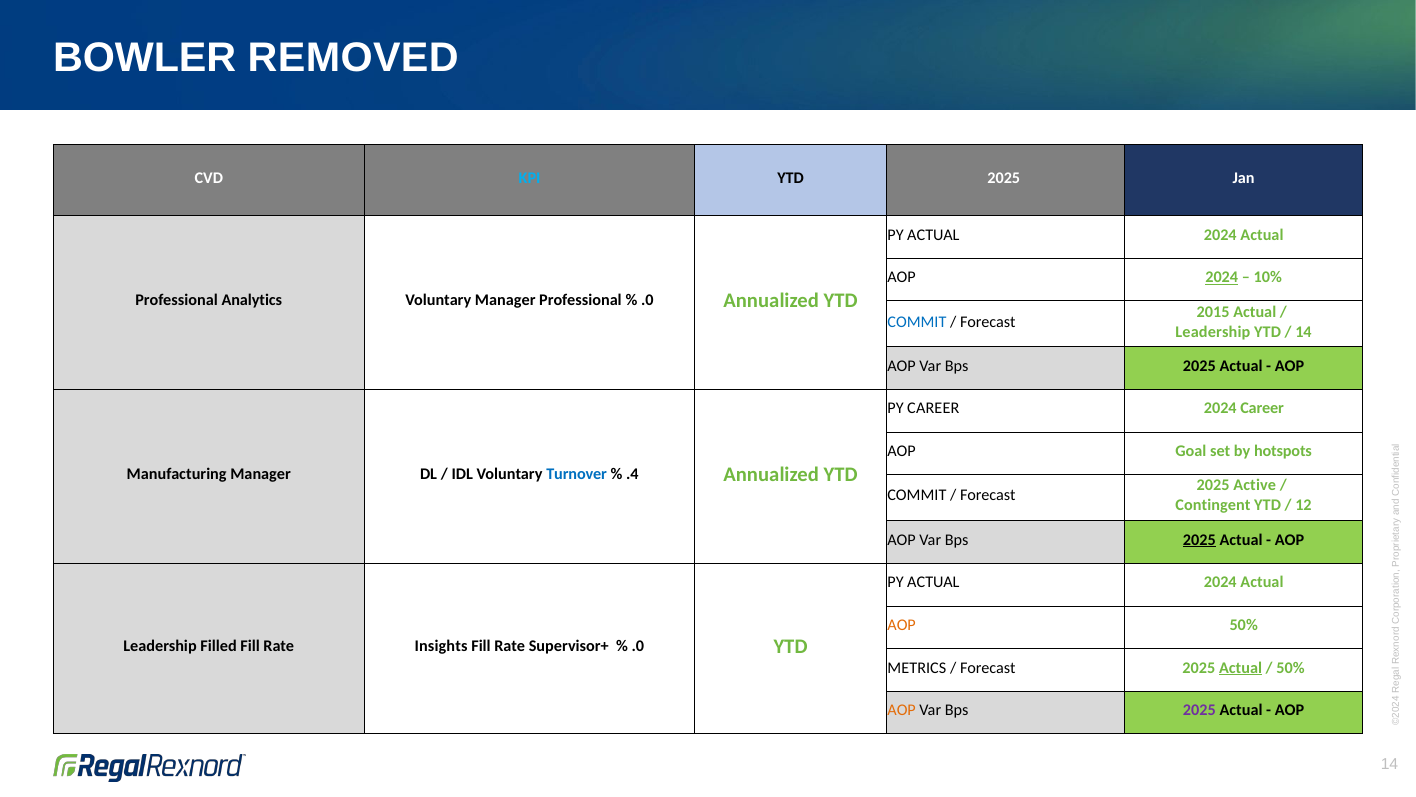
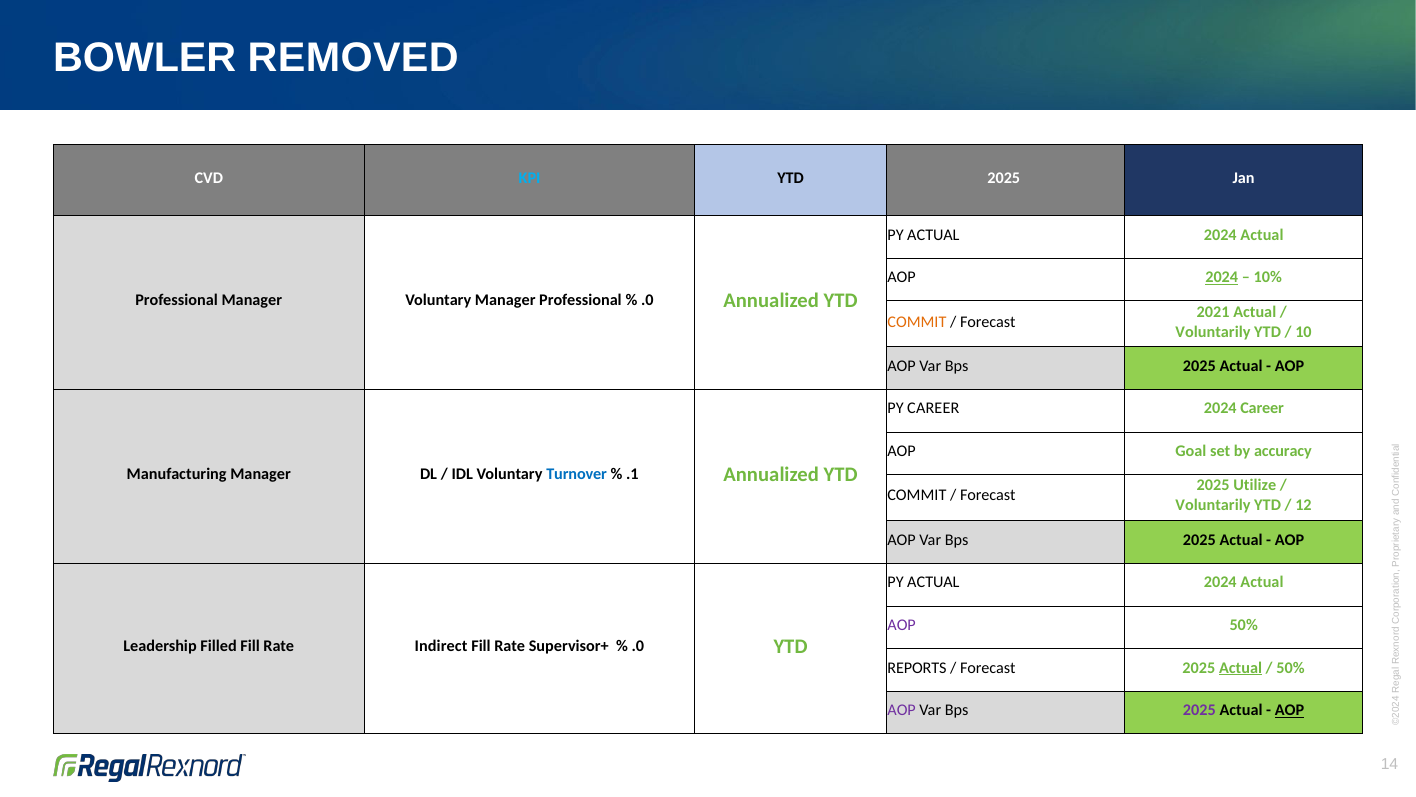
Professional Analytics: Analytics -> Manager
2015: 2015 -> 2021
COMMIT at (917, 321) colour: blue -> orange
Leadership at (1213, 331): Leadership -> Voluntarily
14 at (1303, 331): 14 -> 10
hotspots: hotspots -> accuracy
.4: .4 -> .1
Active: Active -> Utilize
Contingent at (1213, 505): Contingent -> Voluntarily
2025 at (1199, 540) underline: present -> none
AOP at (902, 625) colour: orange -> purple
Insights: Insights -> Indirect
METRICS: METRICS -> REPORTS
AOP at (902, 710) colour: orange -> purple
AOP at (1290, 710) underline: none -> present
